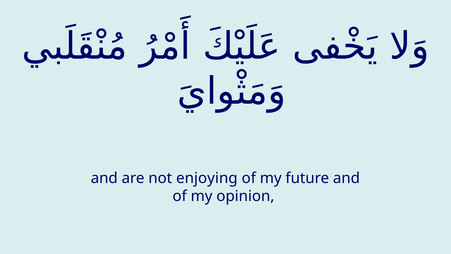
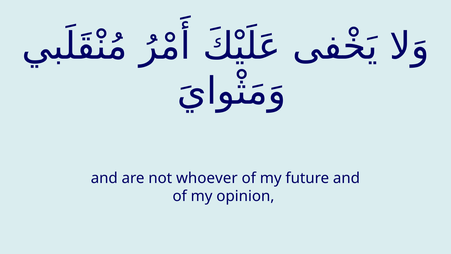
enjoying: enjoying -> whoever
